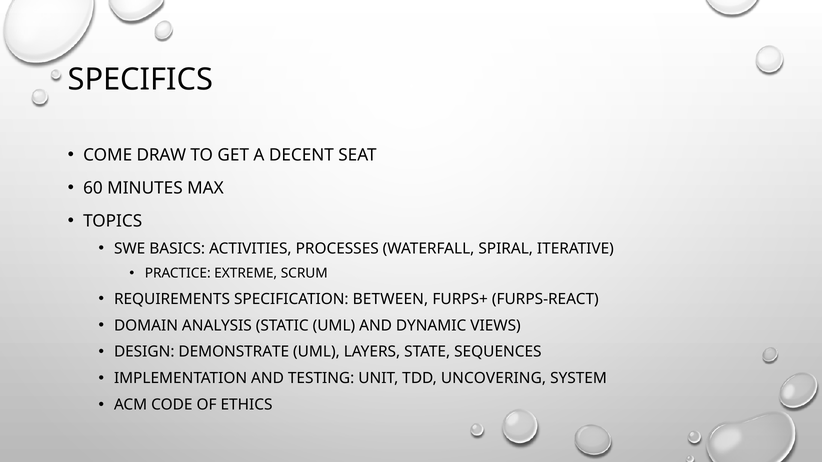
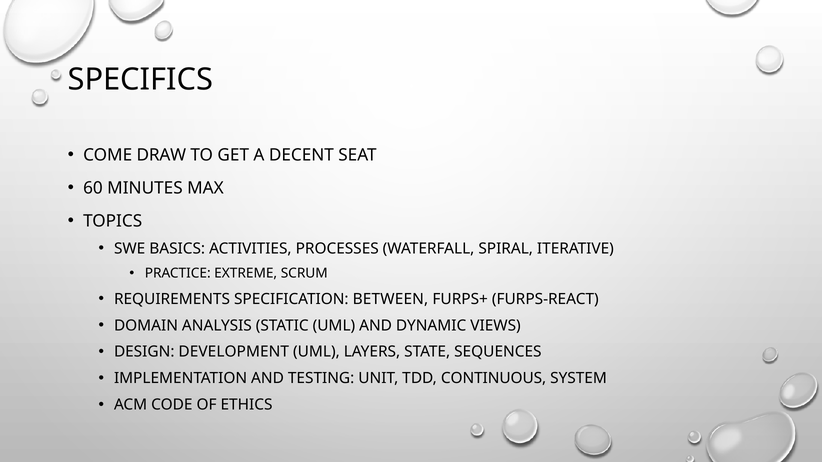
DEMONSTRATE: DEMONSTRATE -> DEVELOPMENT
UNCOVERING: UNCOVERING -> CONTINUOUS
